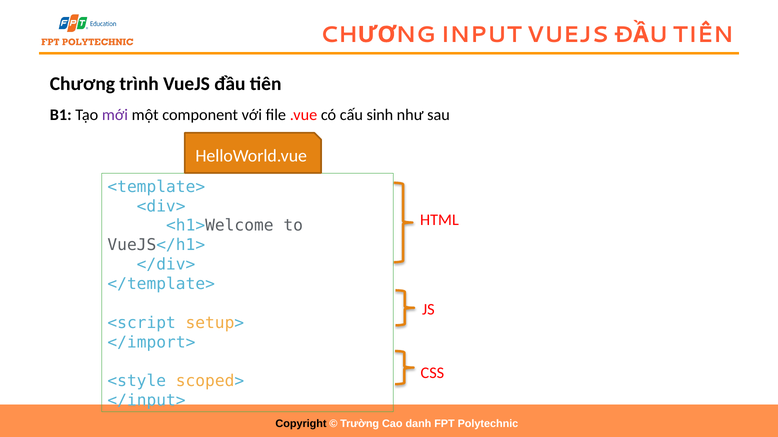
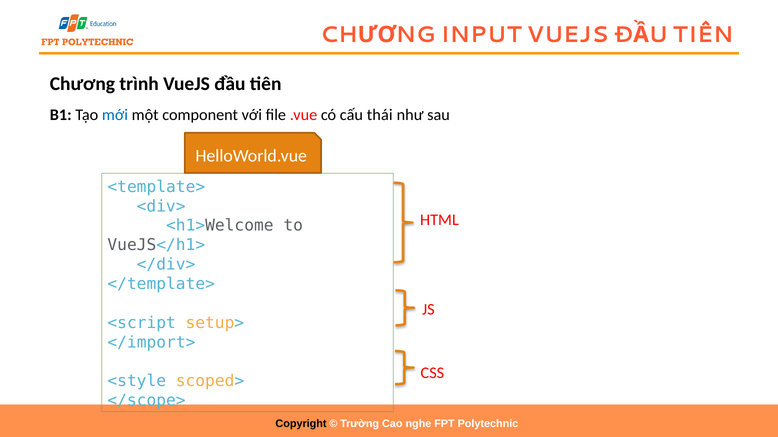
mới colour: purple -> blue
sinh: sinh -> thái
</input>: </input> -> </scope>
danh: danh -> nghe
